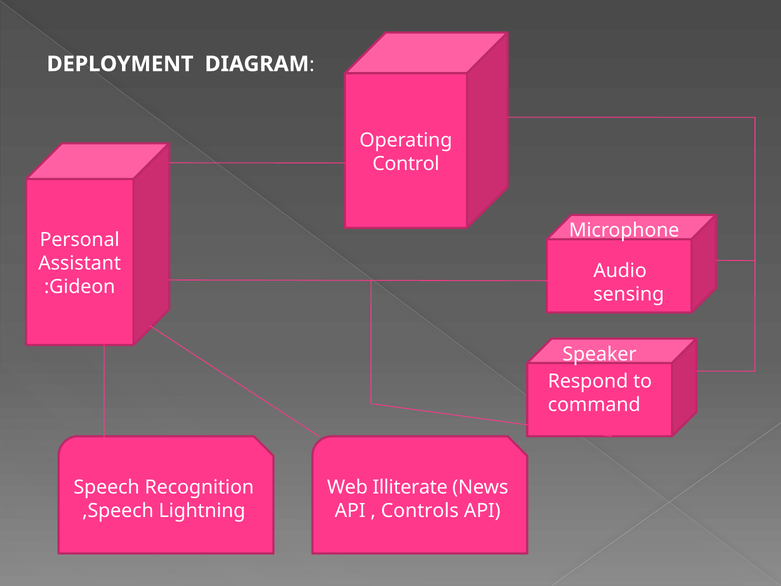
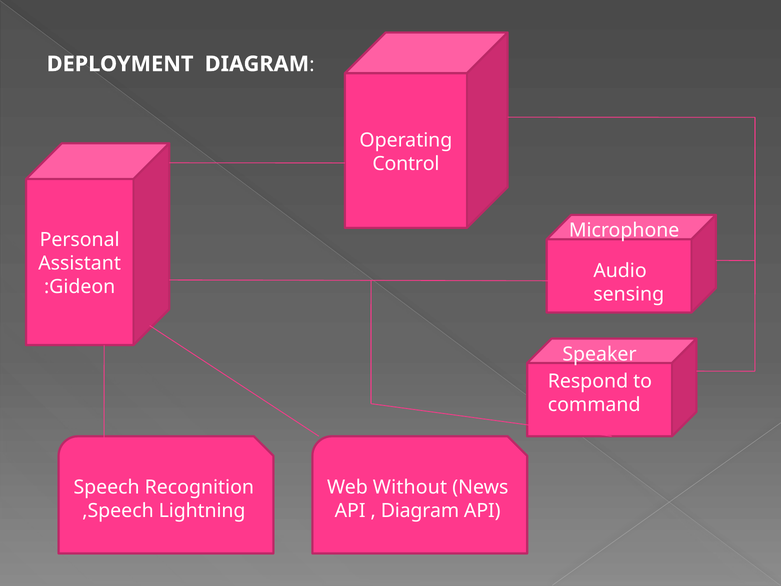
Illiterate: Illiterate -> Without
Controls at (420, 511): Controls -> Diagram
